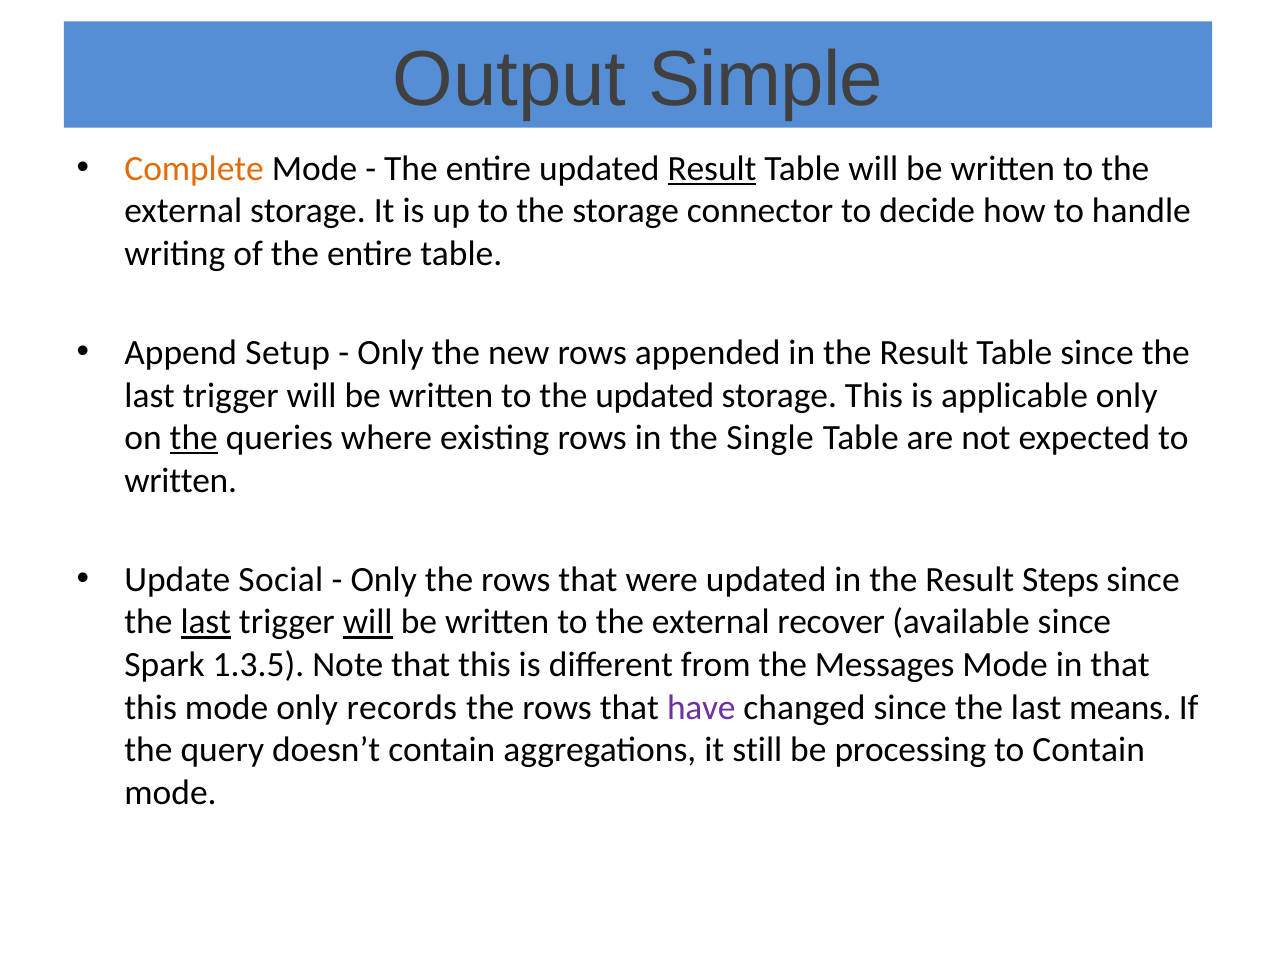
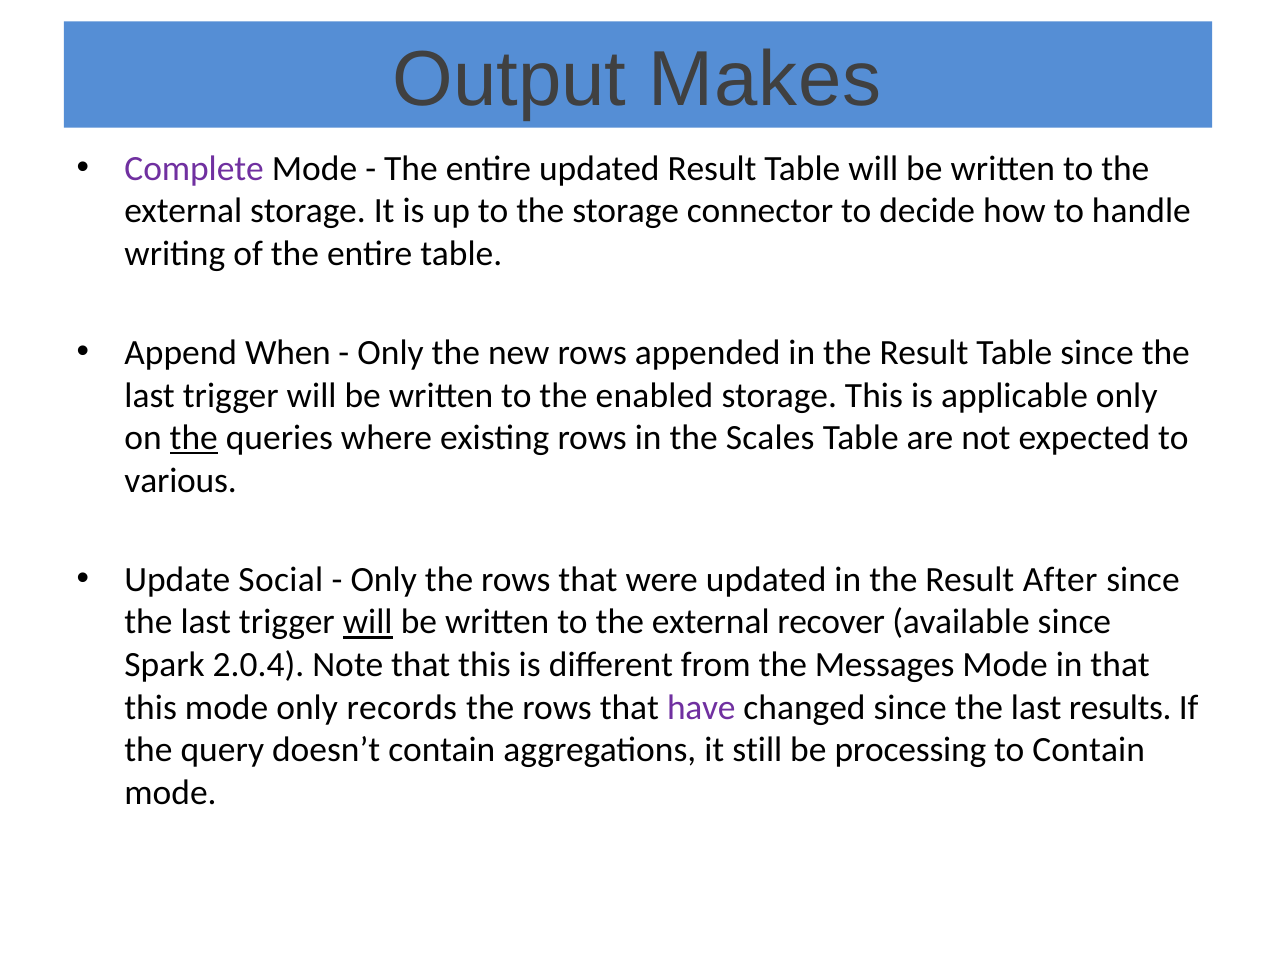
Simple: Simple -> Makes
Complete colour: orange -> purple
Result at (712, 168) underline: present -> none
Setup: Setup -> When
the updated: updated -> enabled
Single: Single -> Scales
written at (181, 480): written -> various
Steps: Steps -> After
last at (206, 622) underline: present -> none
1.3.5: 1.3.5 -> 2.0.4
means: means -> results
